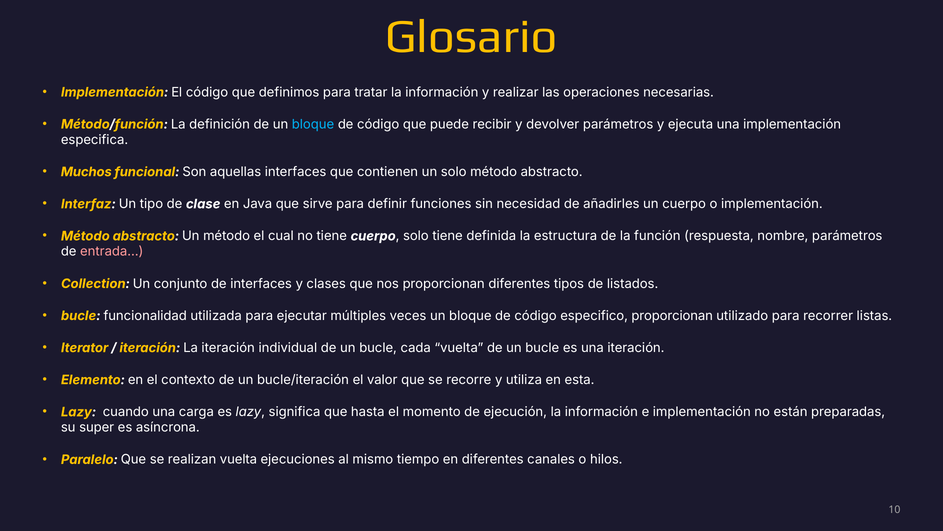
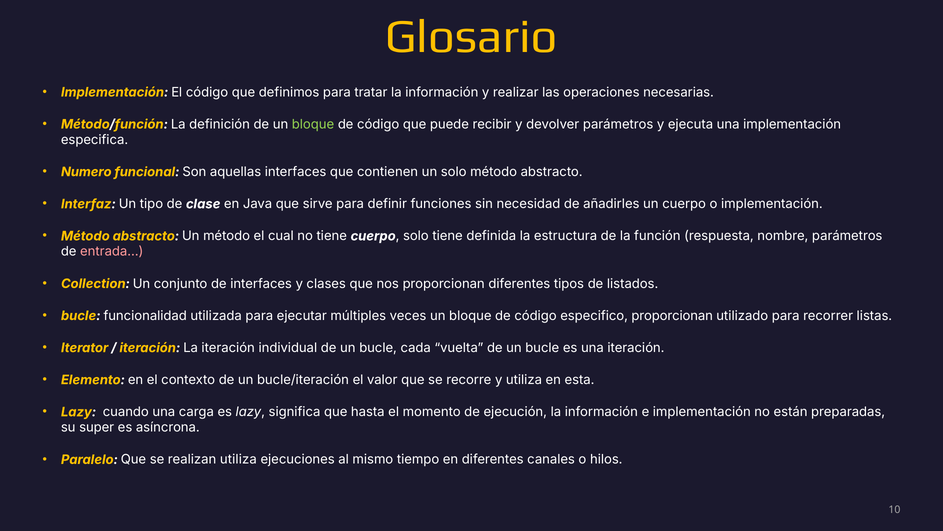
bloque at (313, 124) colour: light blue -> light green
Muchos: Muchos -> Numero
realizan vuelta: vuelta -> utiliza
